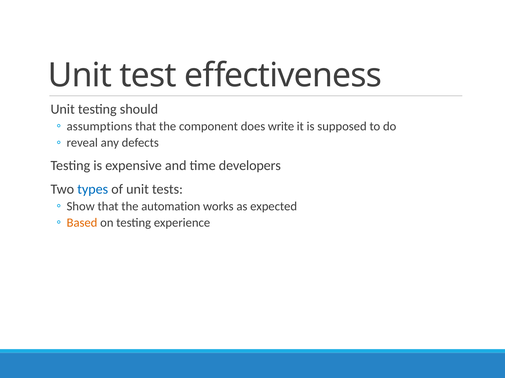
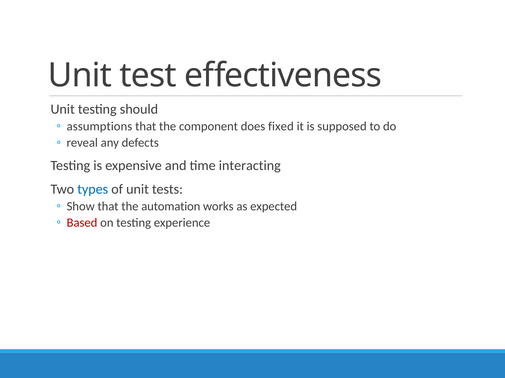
write: write -> fixed
developers: developers -> interacting
Based colour: orange -> red
